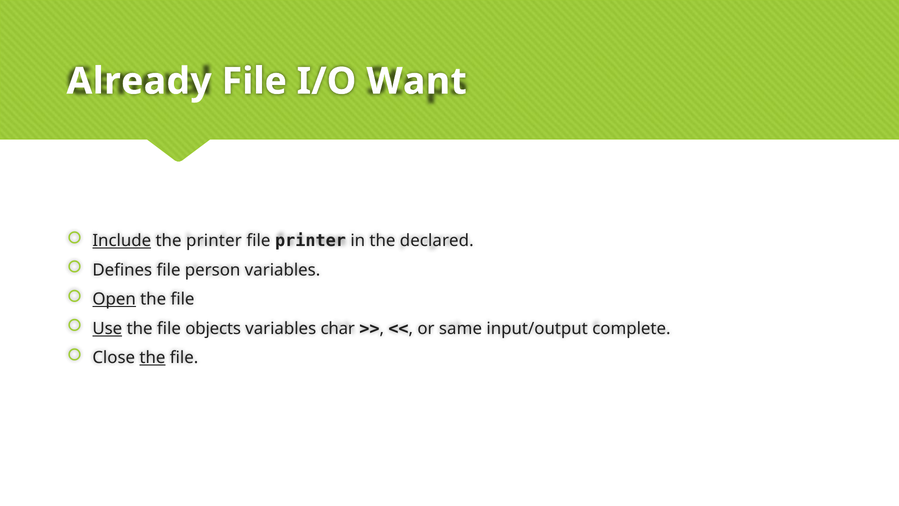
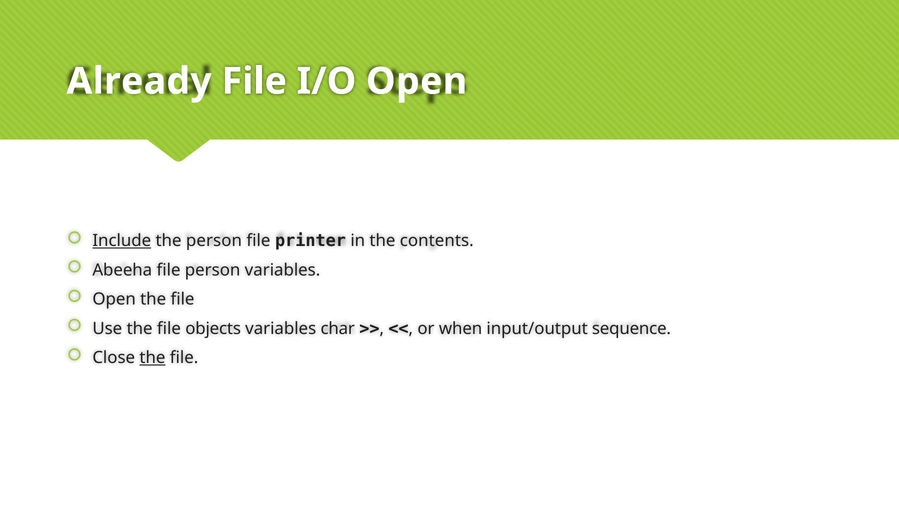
I/O Want: Want -> Open
the printer: printer -> person
declared: declared -> contents
Defines: Defines -> Abeeha
Open at (114, 299) underline: present -> none
Use underline: present -> none
same: same -> when
complete: complete -> sequence
